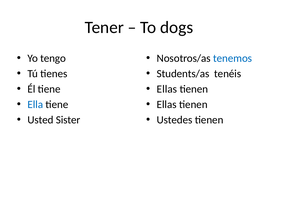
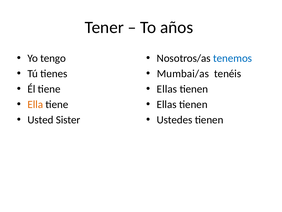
dogs: dogs -> años
Students/as: Students/as -> Mumbai/as
Ella colour: blue -> orange
